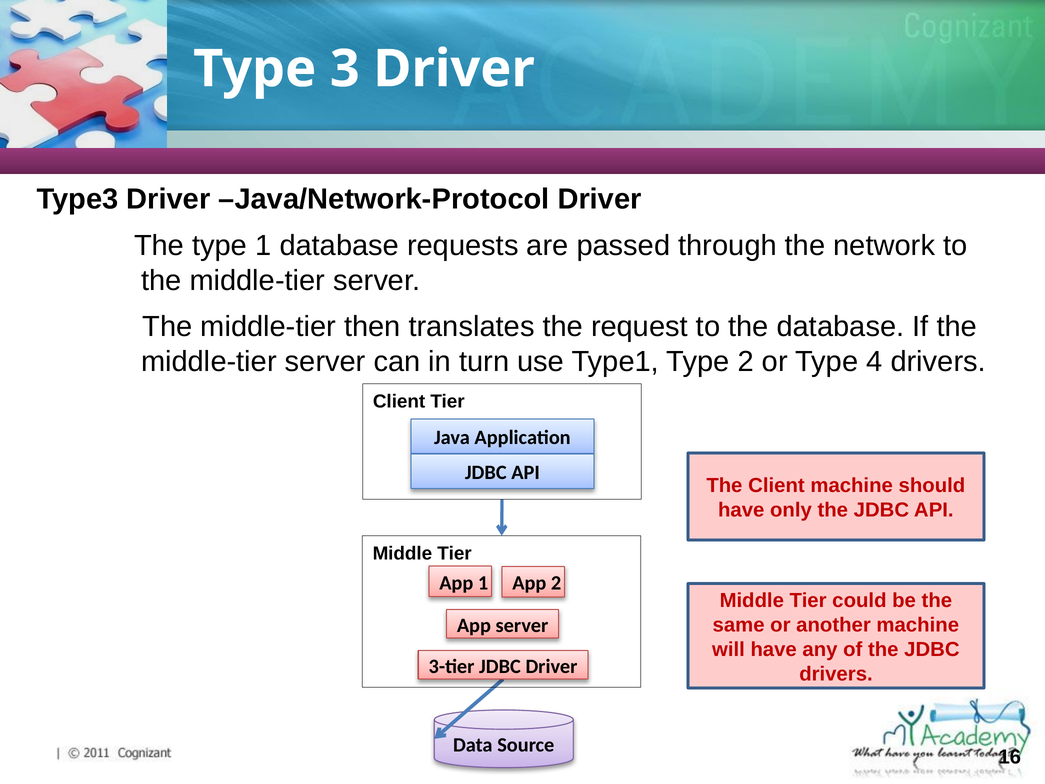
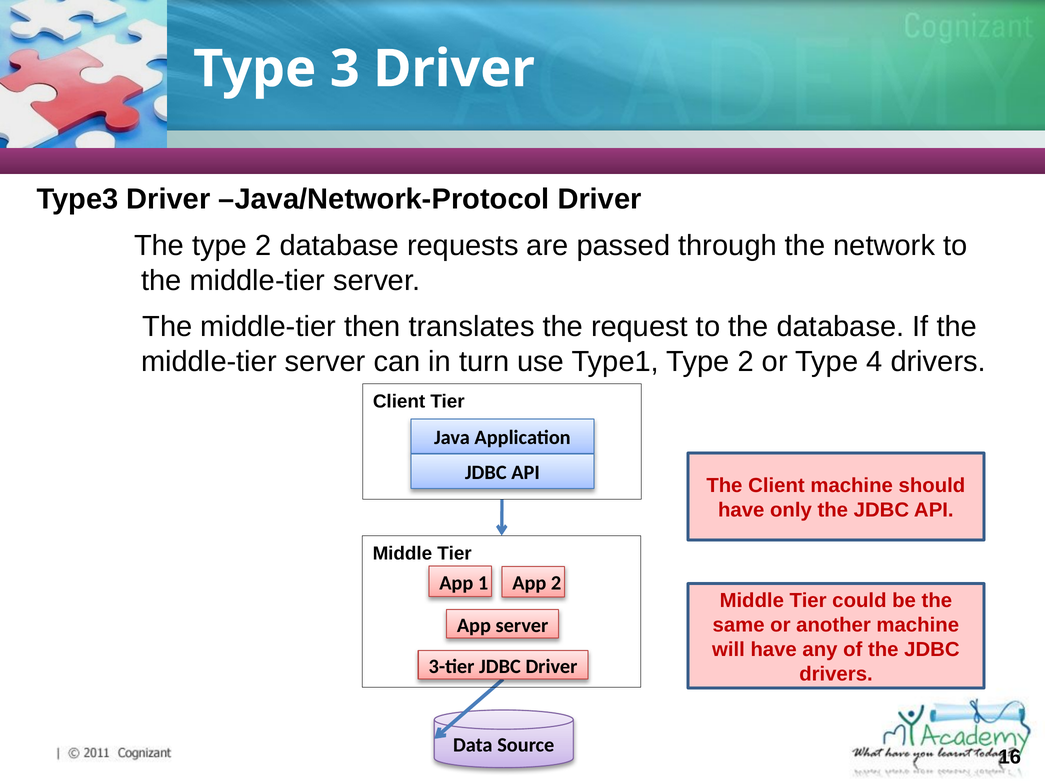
The type 1: 1 -> 2
